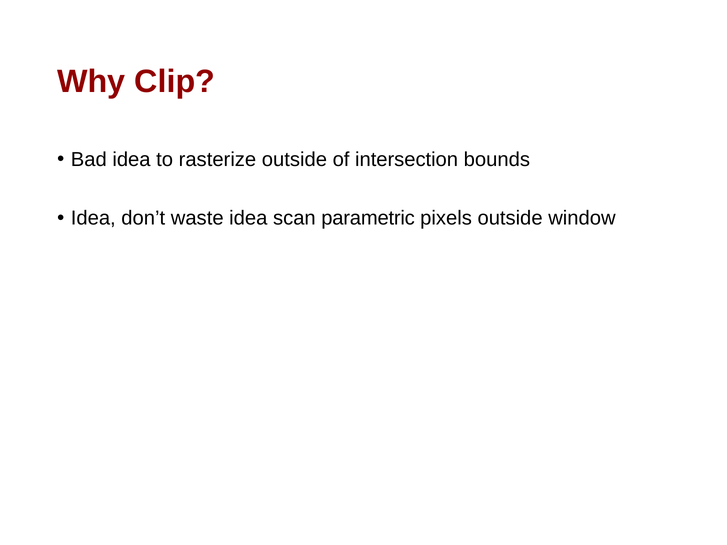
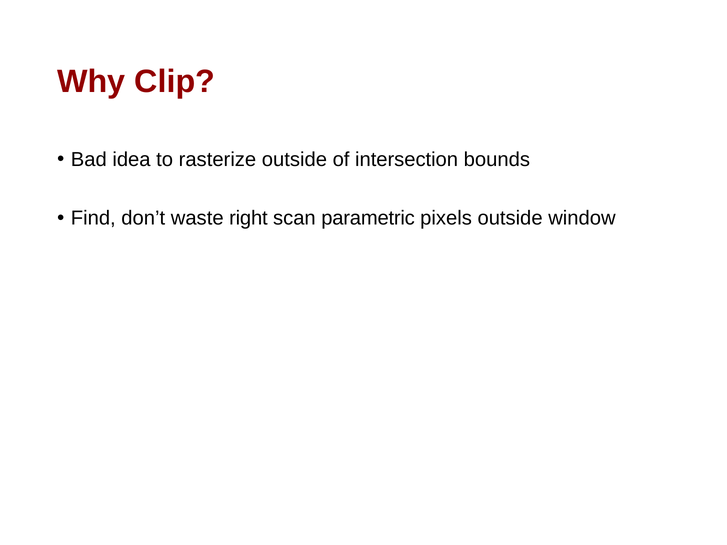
Idea at (93, 218): Idea -> Find
waste idea: idea -> right
